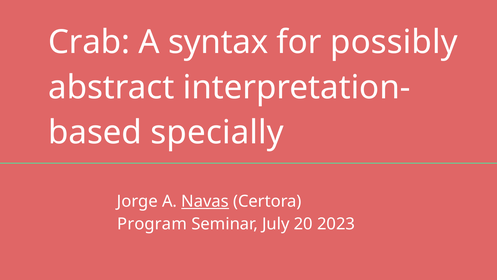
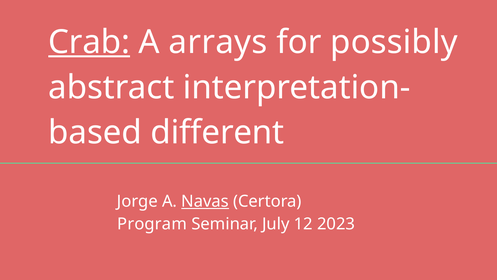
Crab underline: none -> present
syntax: syntax -> arrays
specially: specially -> different
20: 20 -> 12
